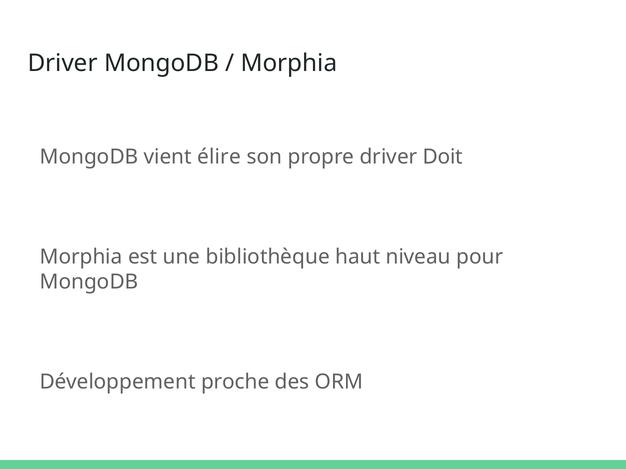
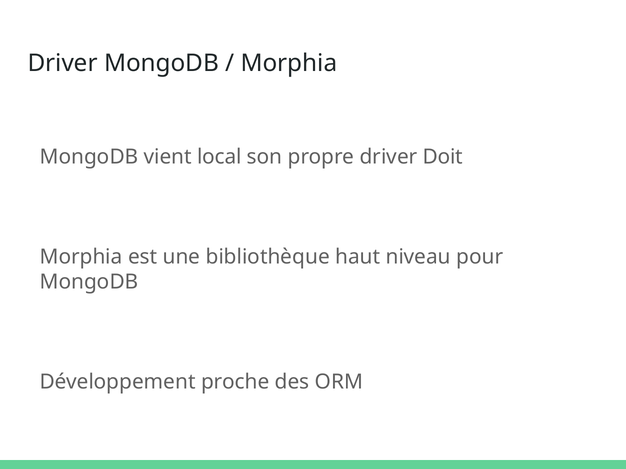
élire: élire -> local
